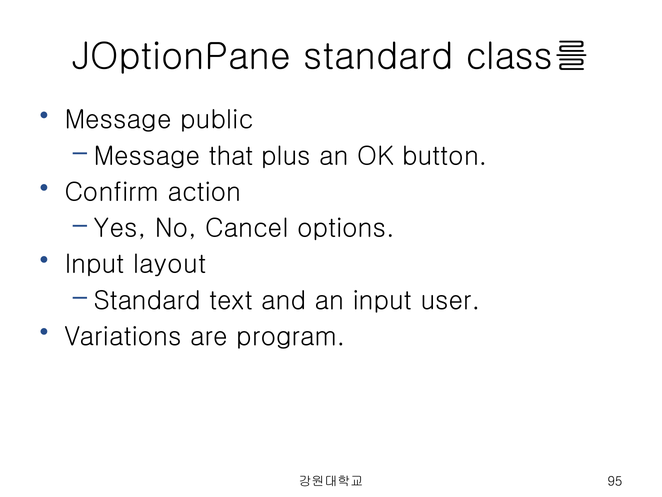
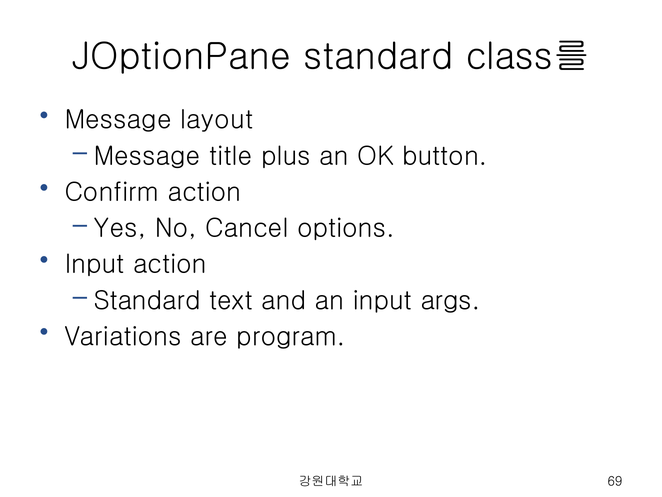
public: public -> layout
that: that -> title
Input layout: layout -> action
user: user -> args
95: 95 -> 69
